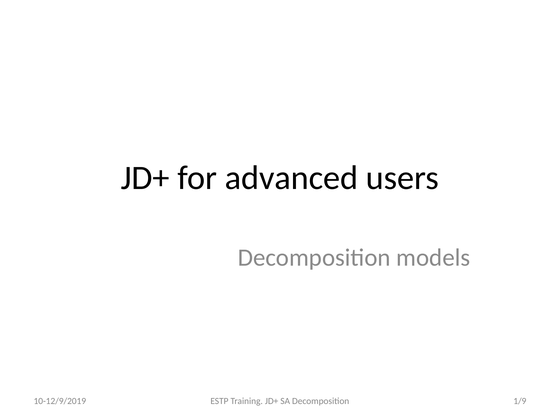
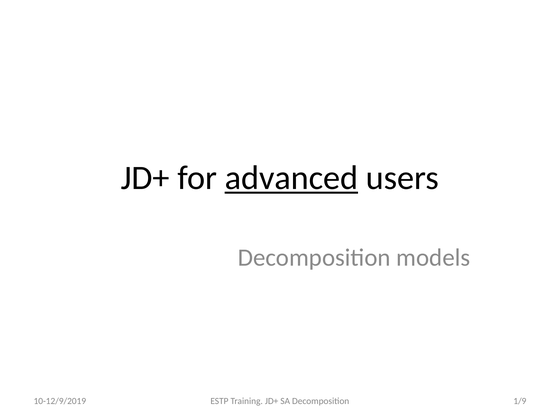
advanced underline: none -> present
